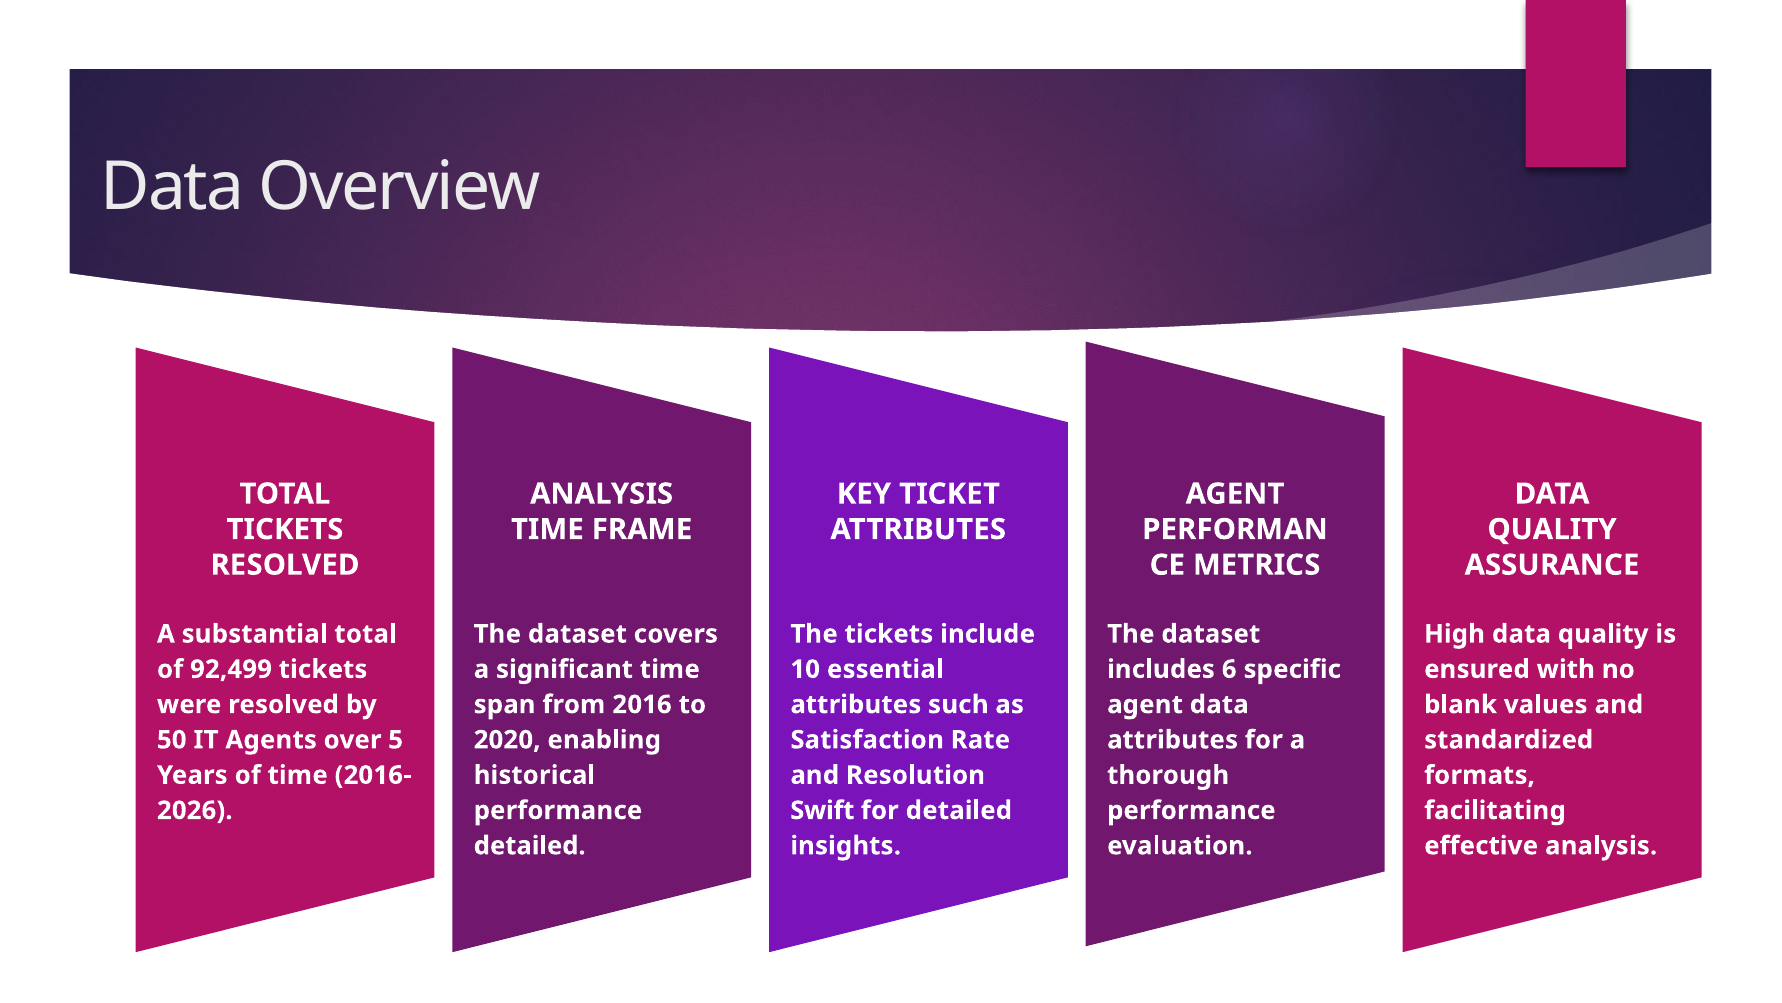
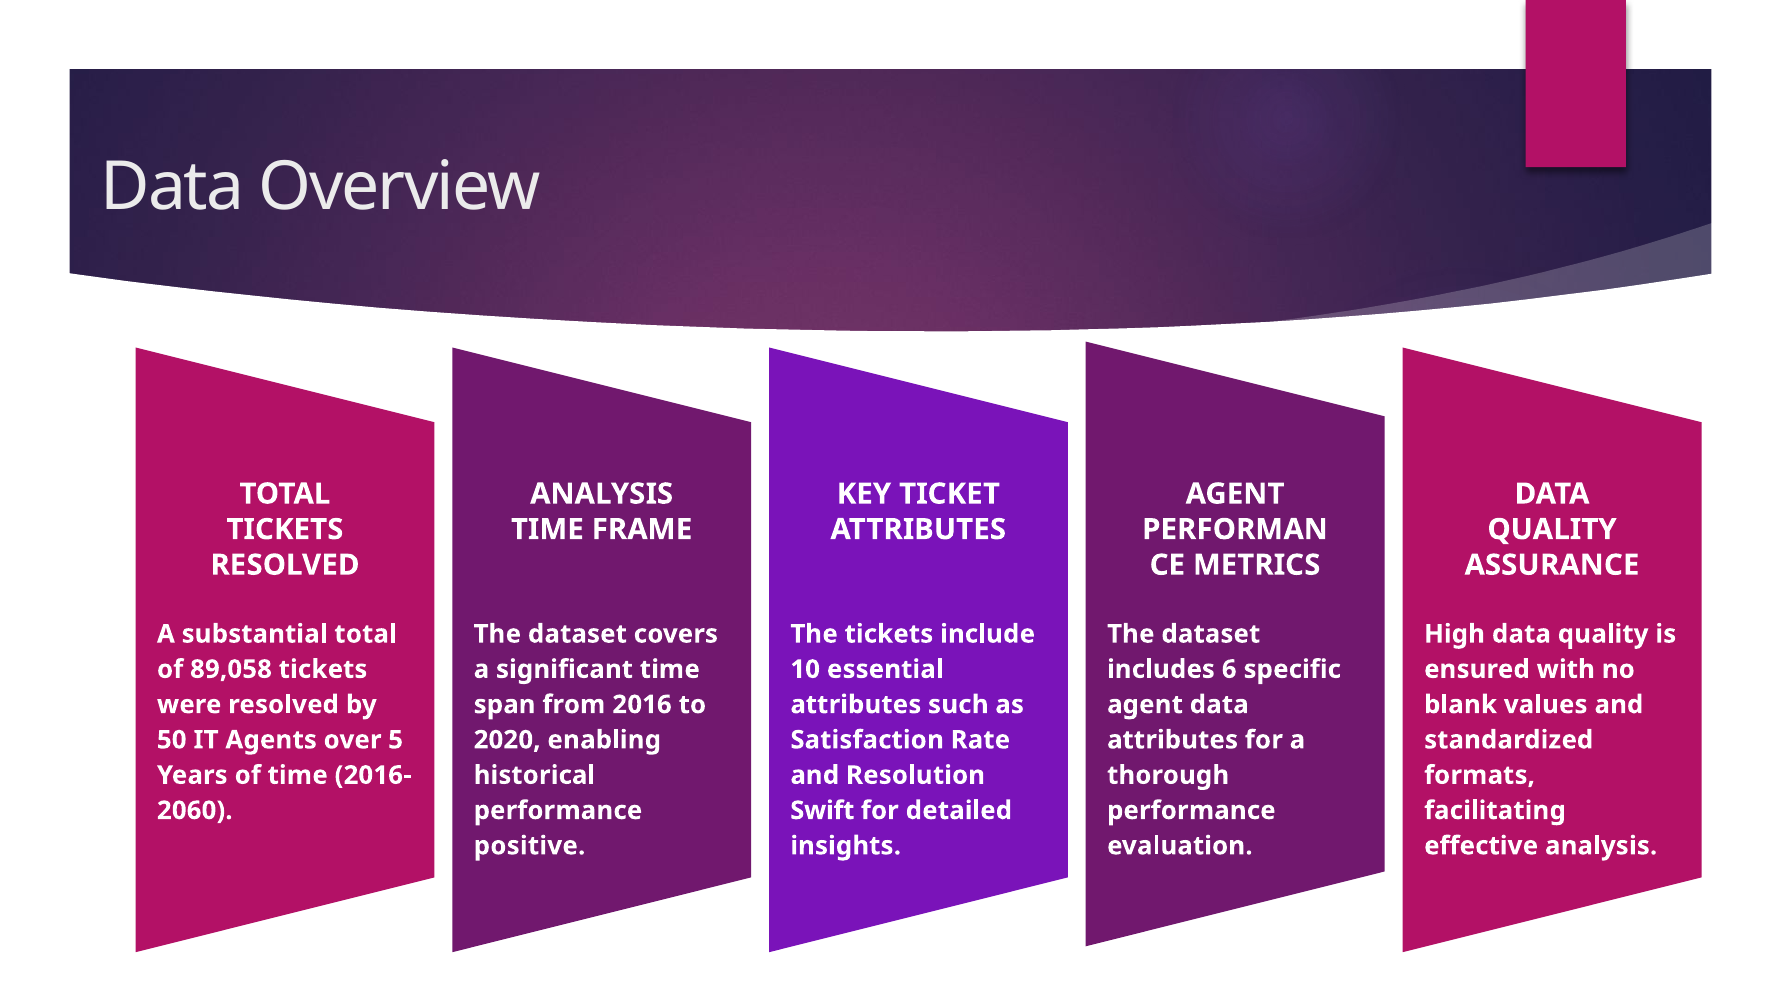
92,499: 92,499 -> 89,058
2026: 2026 -> 2060
detailed at (530, 845): detailed -> positive
